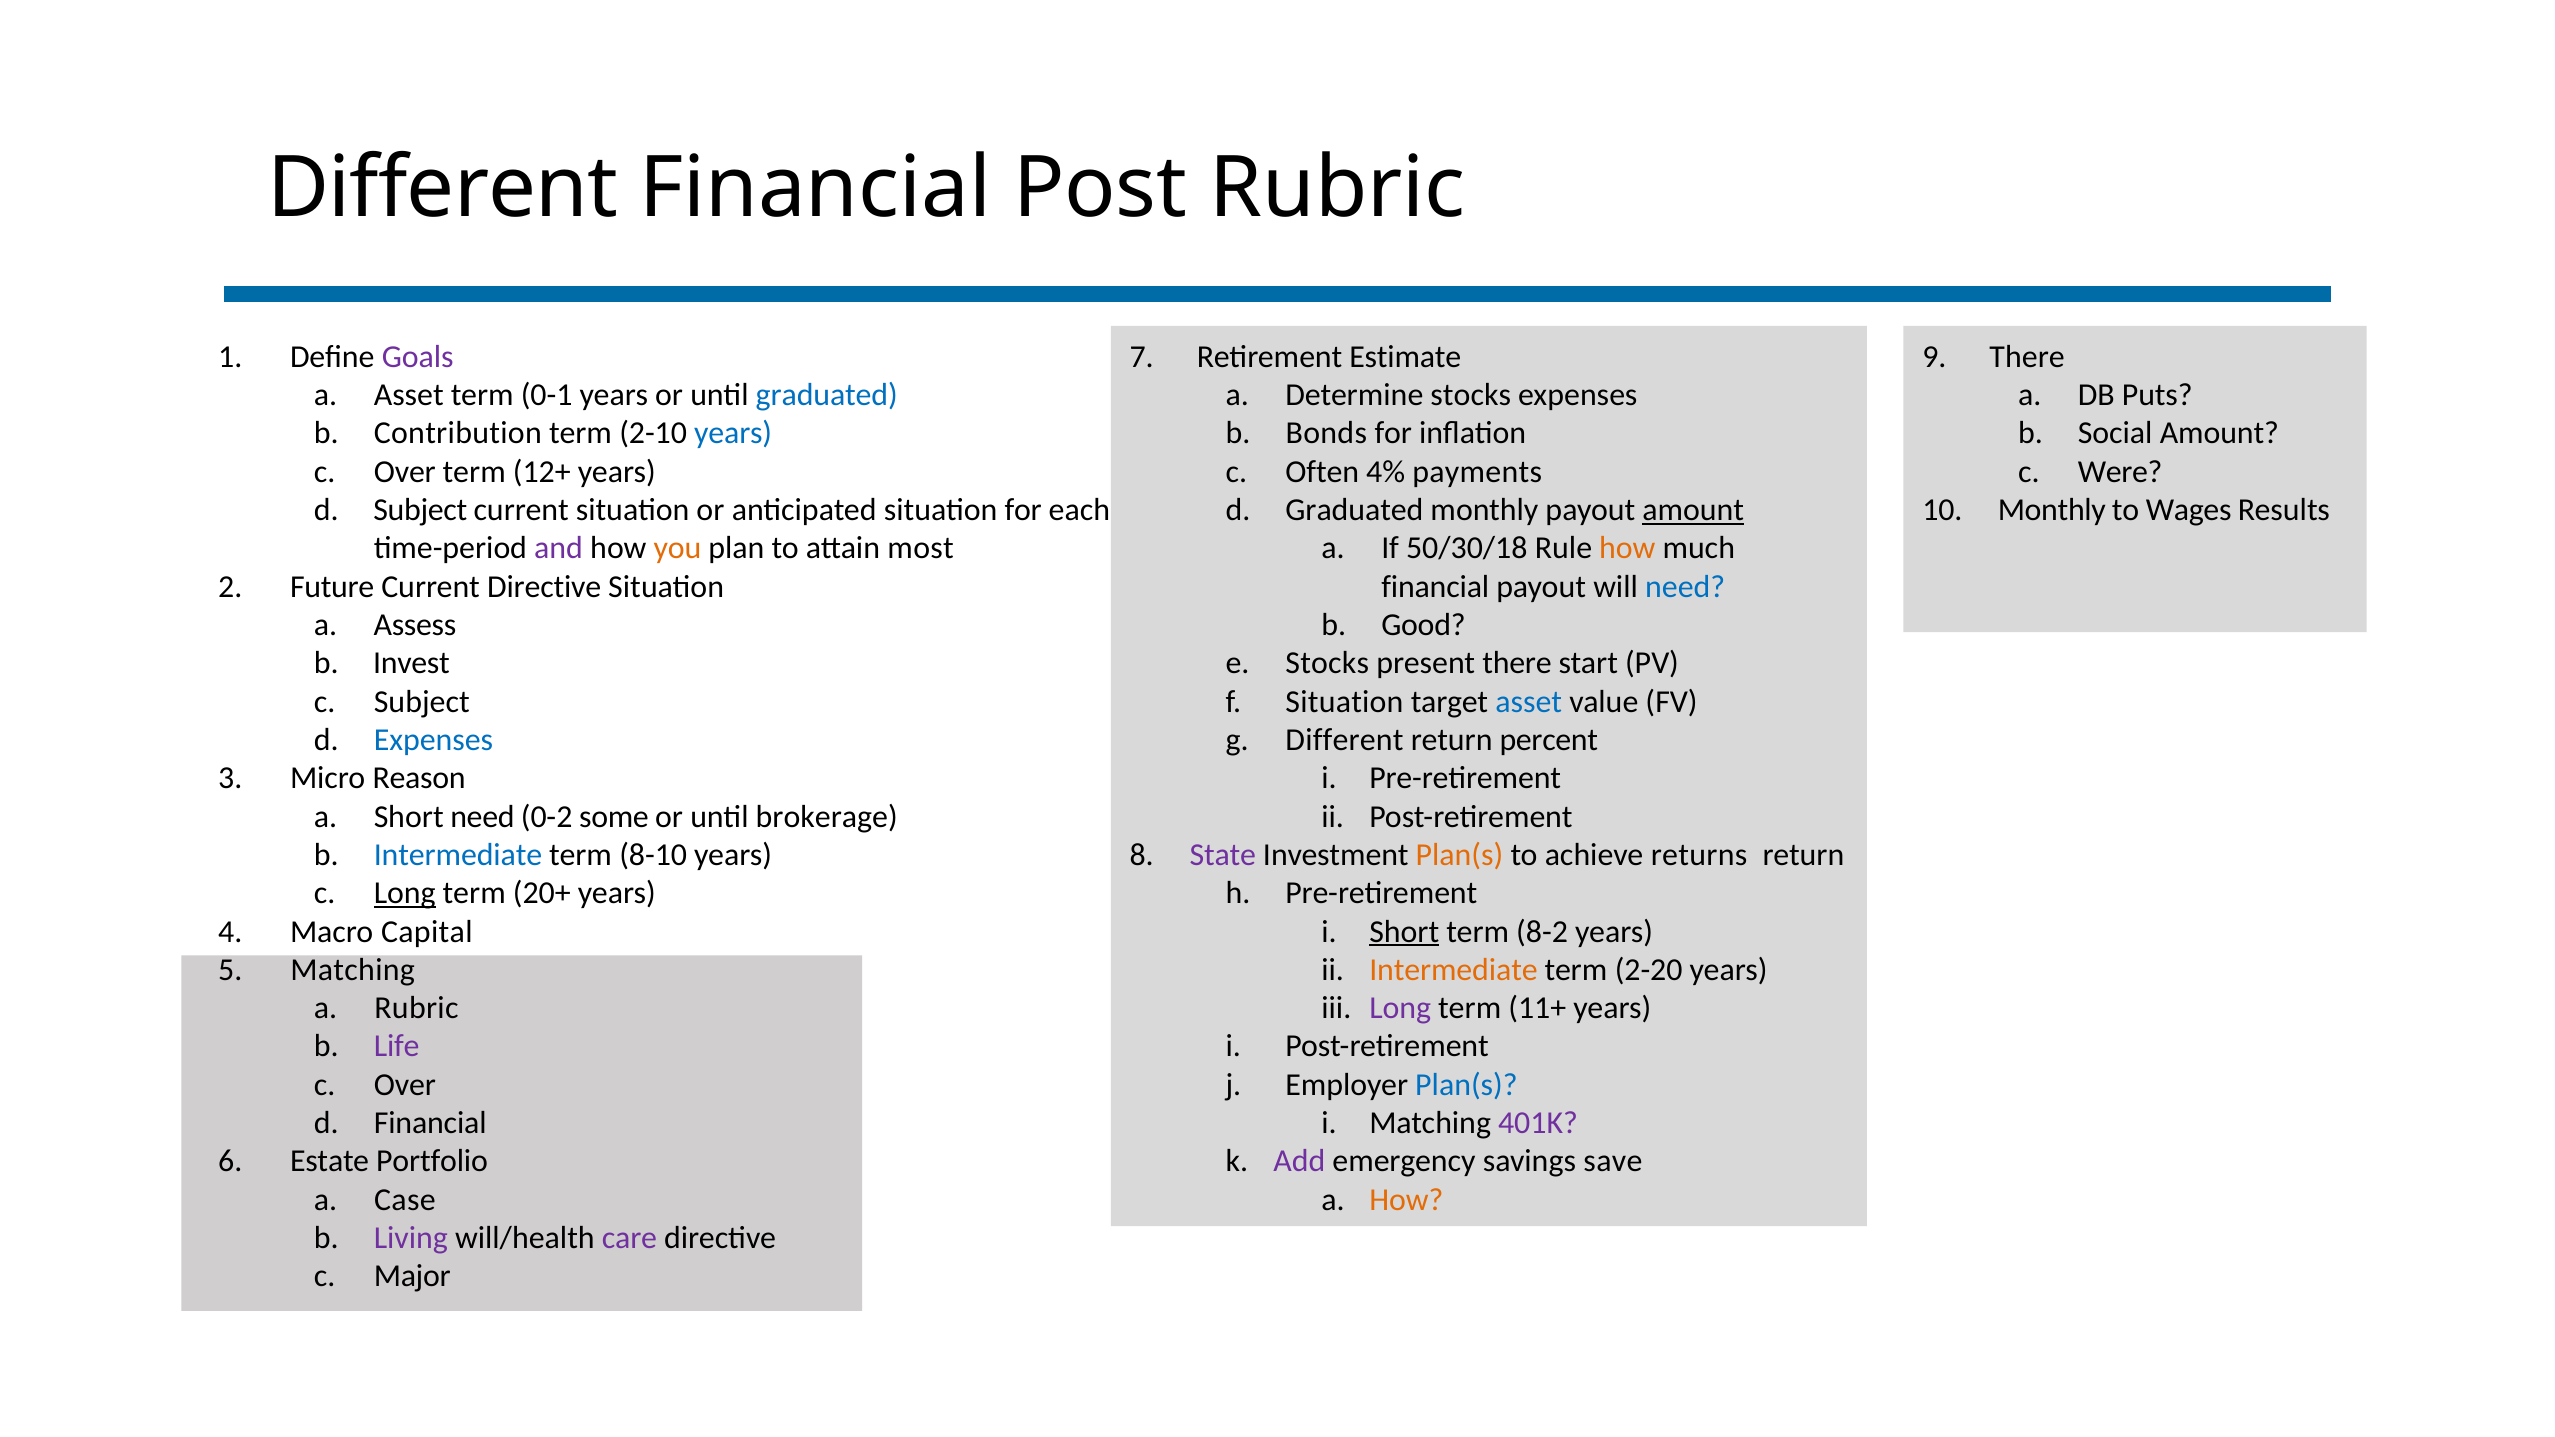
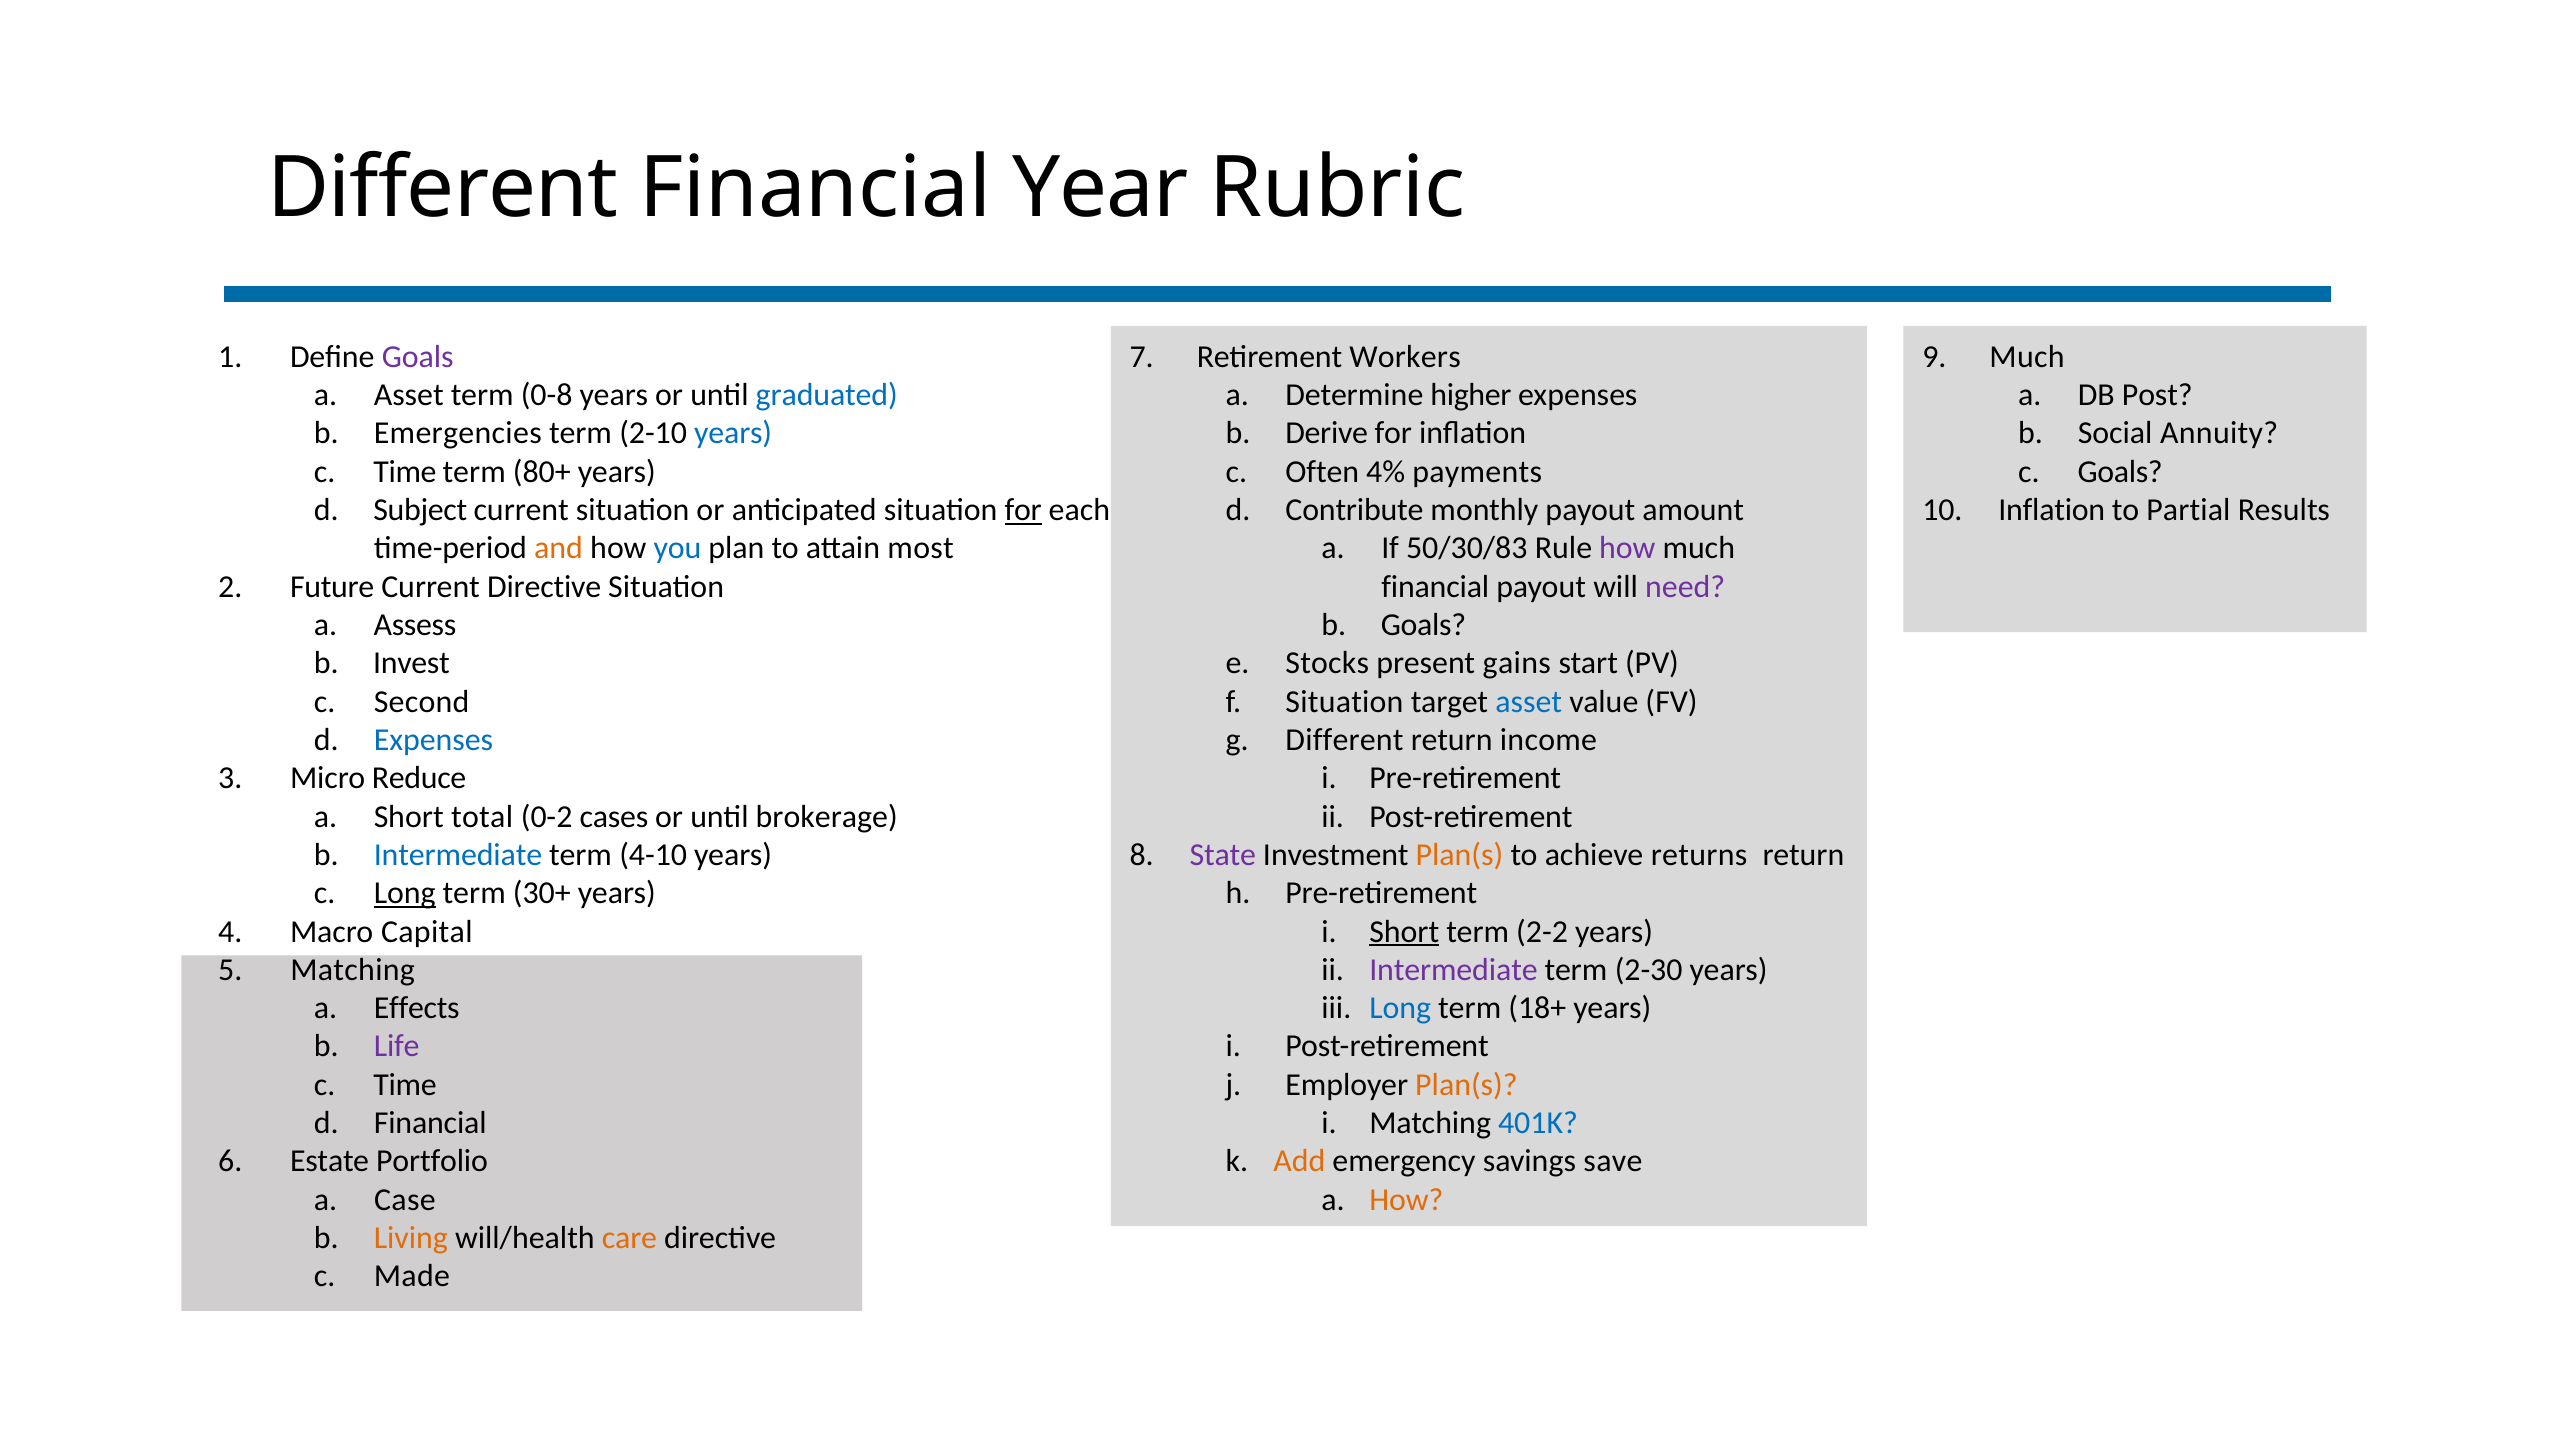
Post: Post -> Year
Estimate: Estimate -> Workers
9 There: There -> Much
0-1: 0-1 -> 0-8
Determine stocks: stocks -> higher
Puts: Puts -> Post
Contribution: Contribution -> Emergencies
Bonds: Bonds -> Derive
Social Amount: Amount -> Annuity
Over at (405, 472): Over -> Time
12+: 12+ -> 80+
Were at (2120, 472): Were -> Goals
for at (1023, 510) underline: none -> present
Graduated at (1354, 510): Graduated -> Contribute
amount at (1693, 510) underline: present -> none
10 Monthly: Monthly -> Inflation
Wages: Wages -> Partial
and colour: purple -> orange
you colour: orange -> blue
50/30/18: 50/30/18 -> 50/30/83
how at (1627, 548) colour: orange -> purple
need at (1685, 587) colour: blue -> purple
Good at (1423, 625): Good -> Goals
present there: there -> gains
Subject at (422, 702): Subject -> Second
percent: percent -> income
Reason: Reason -> Reduce
Short need: need -> total
some: some -> cases
8-10: 8-10 -> 4-10
20+: 20+ -> 30+
8-2: 8-2 -> 2-2
Intermediate at (1453, 970) colour: orange -> purple
2-20: 2-20 -> 2-30
Rubric at (416, 1008): Rubric -> Effects
Long at (1400, 1008) colour: purple -> blue
11+: 11+ -> 18+
Over at (405, 1085): Over -> Time
Plan(s at (1466, 1085) colour: blue -> orange
401K colour: purple -> blue
Add colour: purple -> orange
Living colour: purple -> orange
care colour: purple -> orange
Major: Major -> Made
